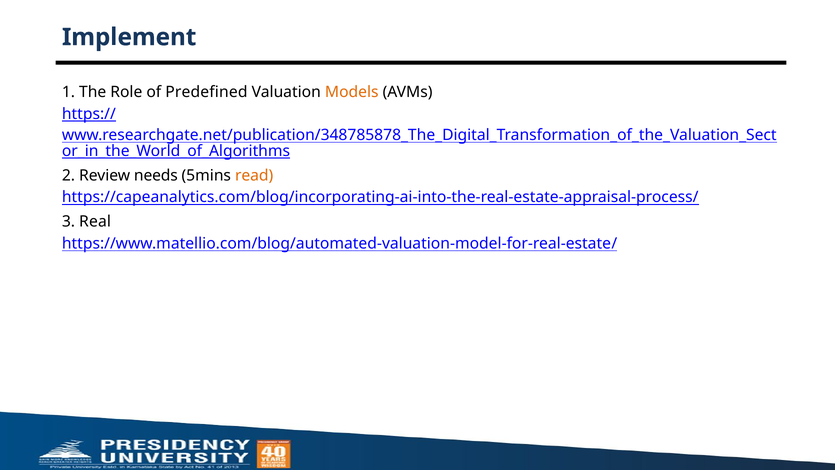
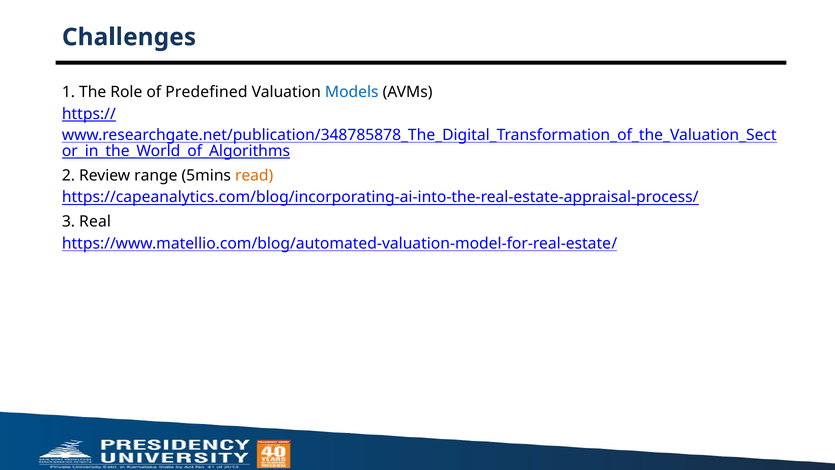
Implement: Implement -> Challenges
Models colour: orange -> blue
needs: needs -> range
